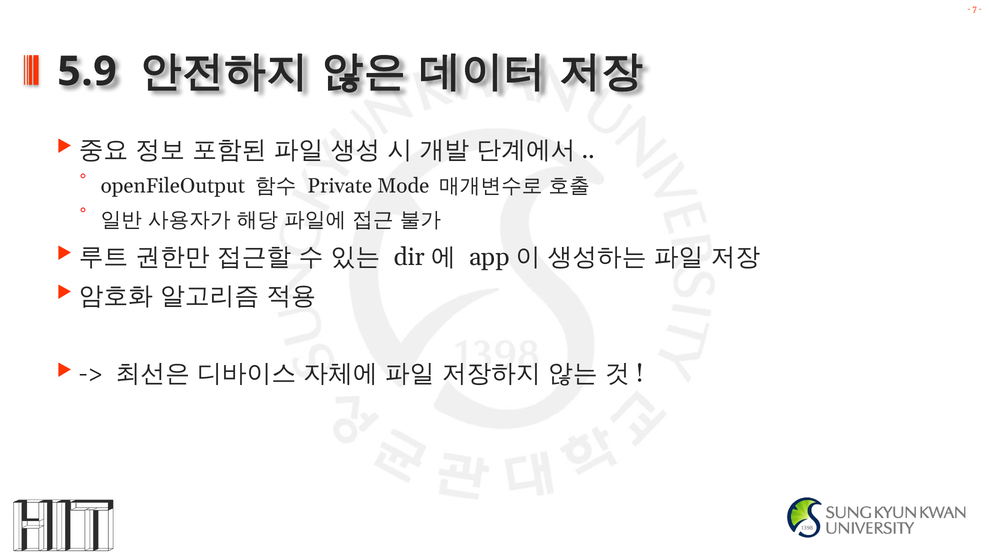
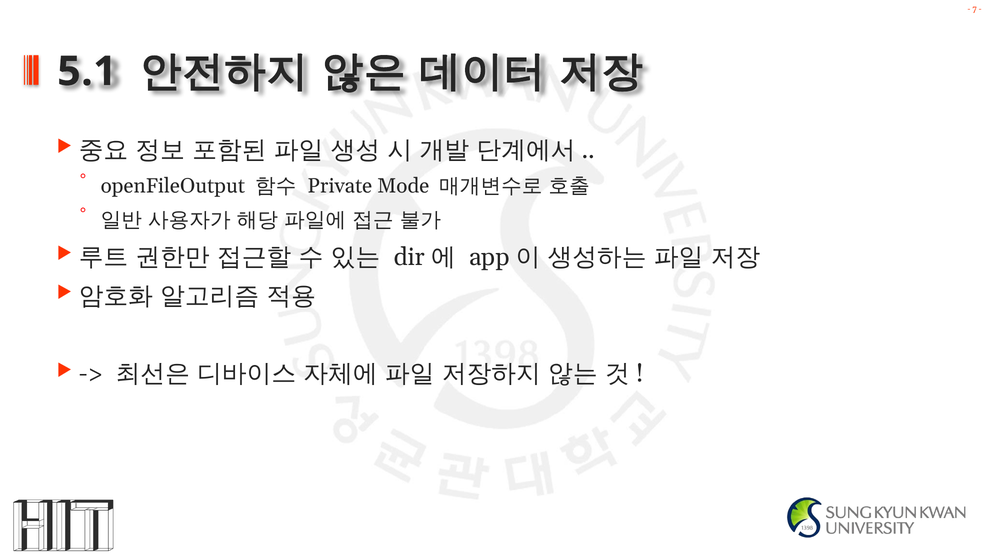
5.9: 5.9 -> 5.1
